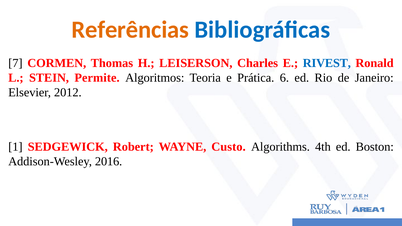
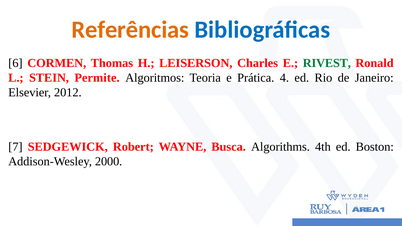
7: 7 -> 6
RIVEST colour: blue -> green
6: 6 -> 4
1: 1 -> 7
Custo: Custo -> Busca
2016: 2016 -> 2000
